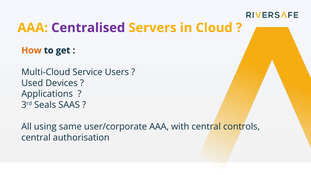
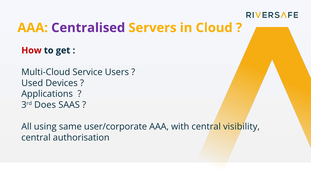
How colour: orange -> red
Seals: Seals -> Does
controls: controls -> visibility
